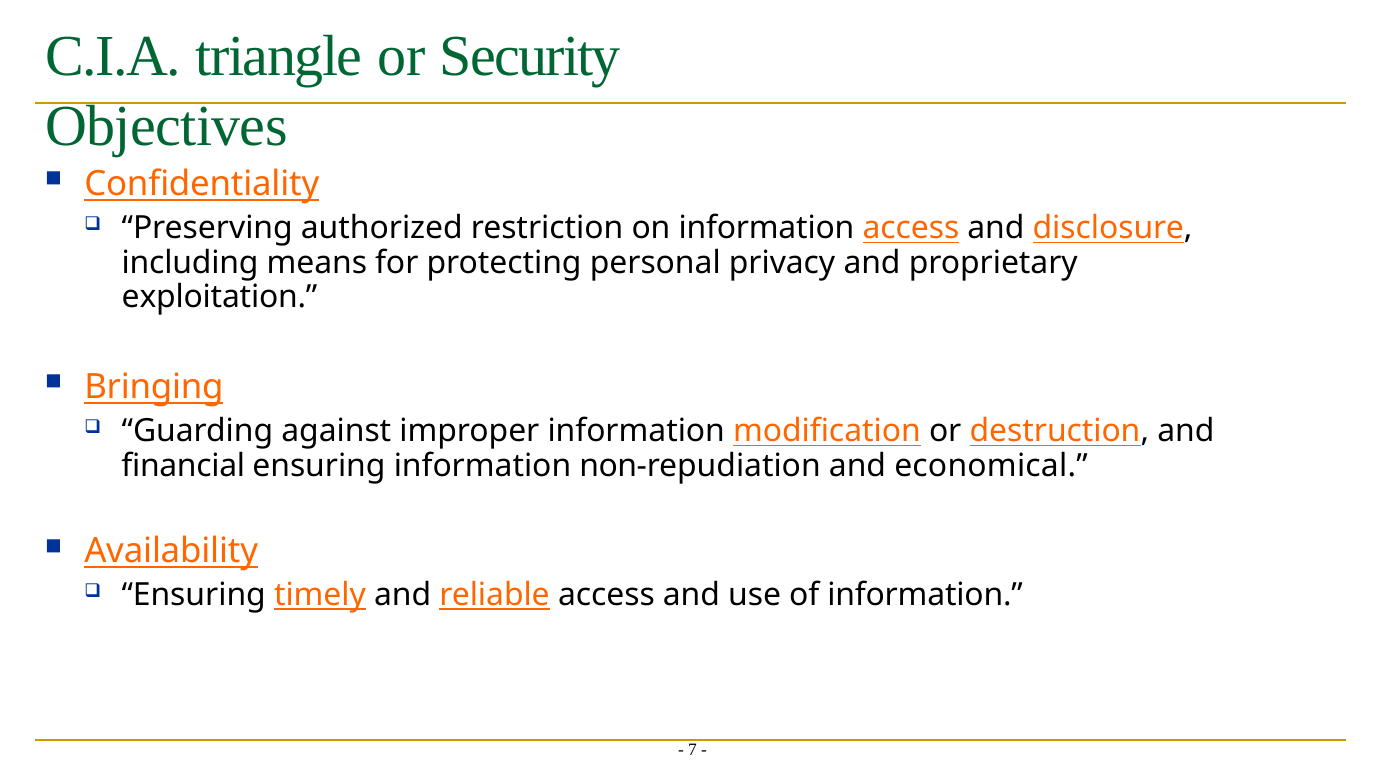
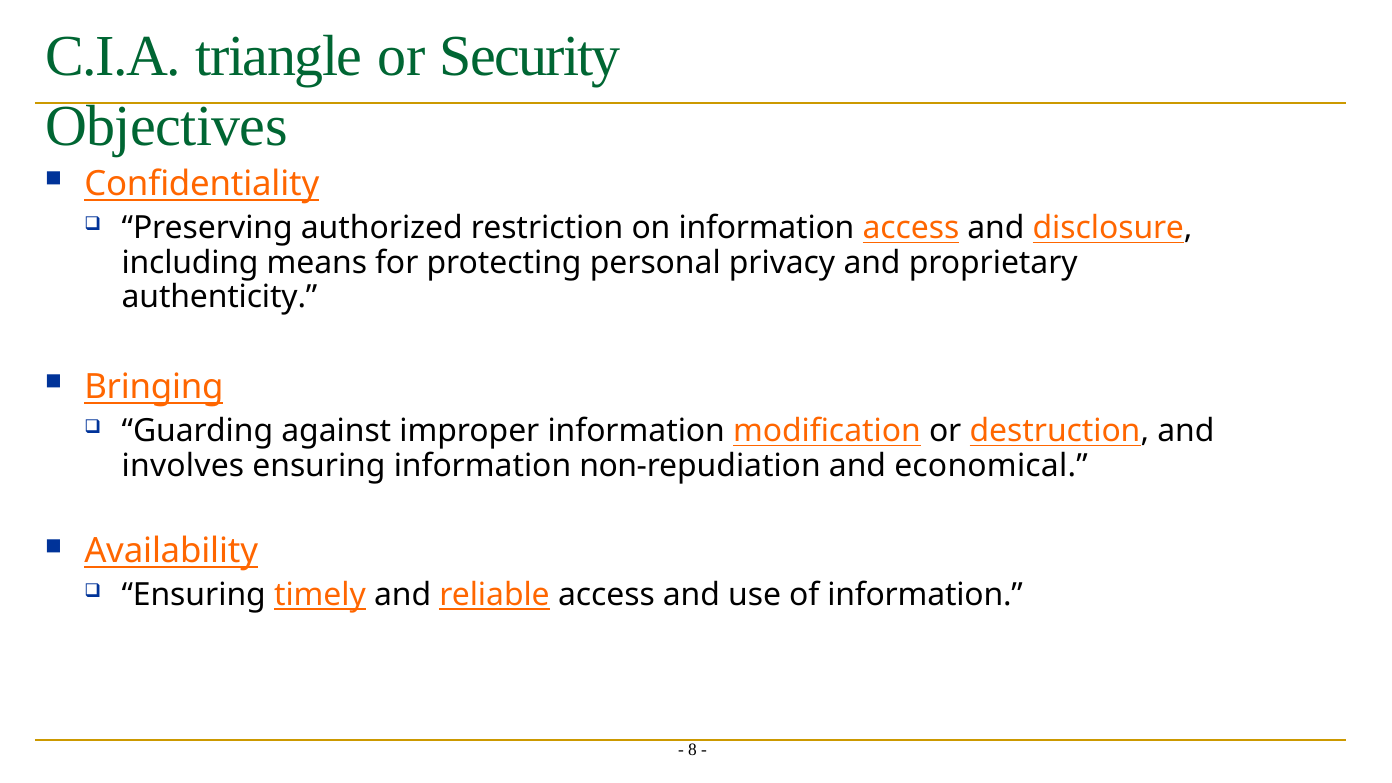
exploitation: exploitation -> authenticity
financial: financial -> involves
7: 7 -> 8
